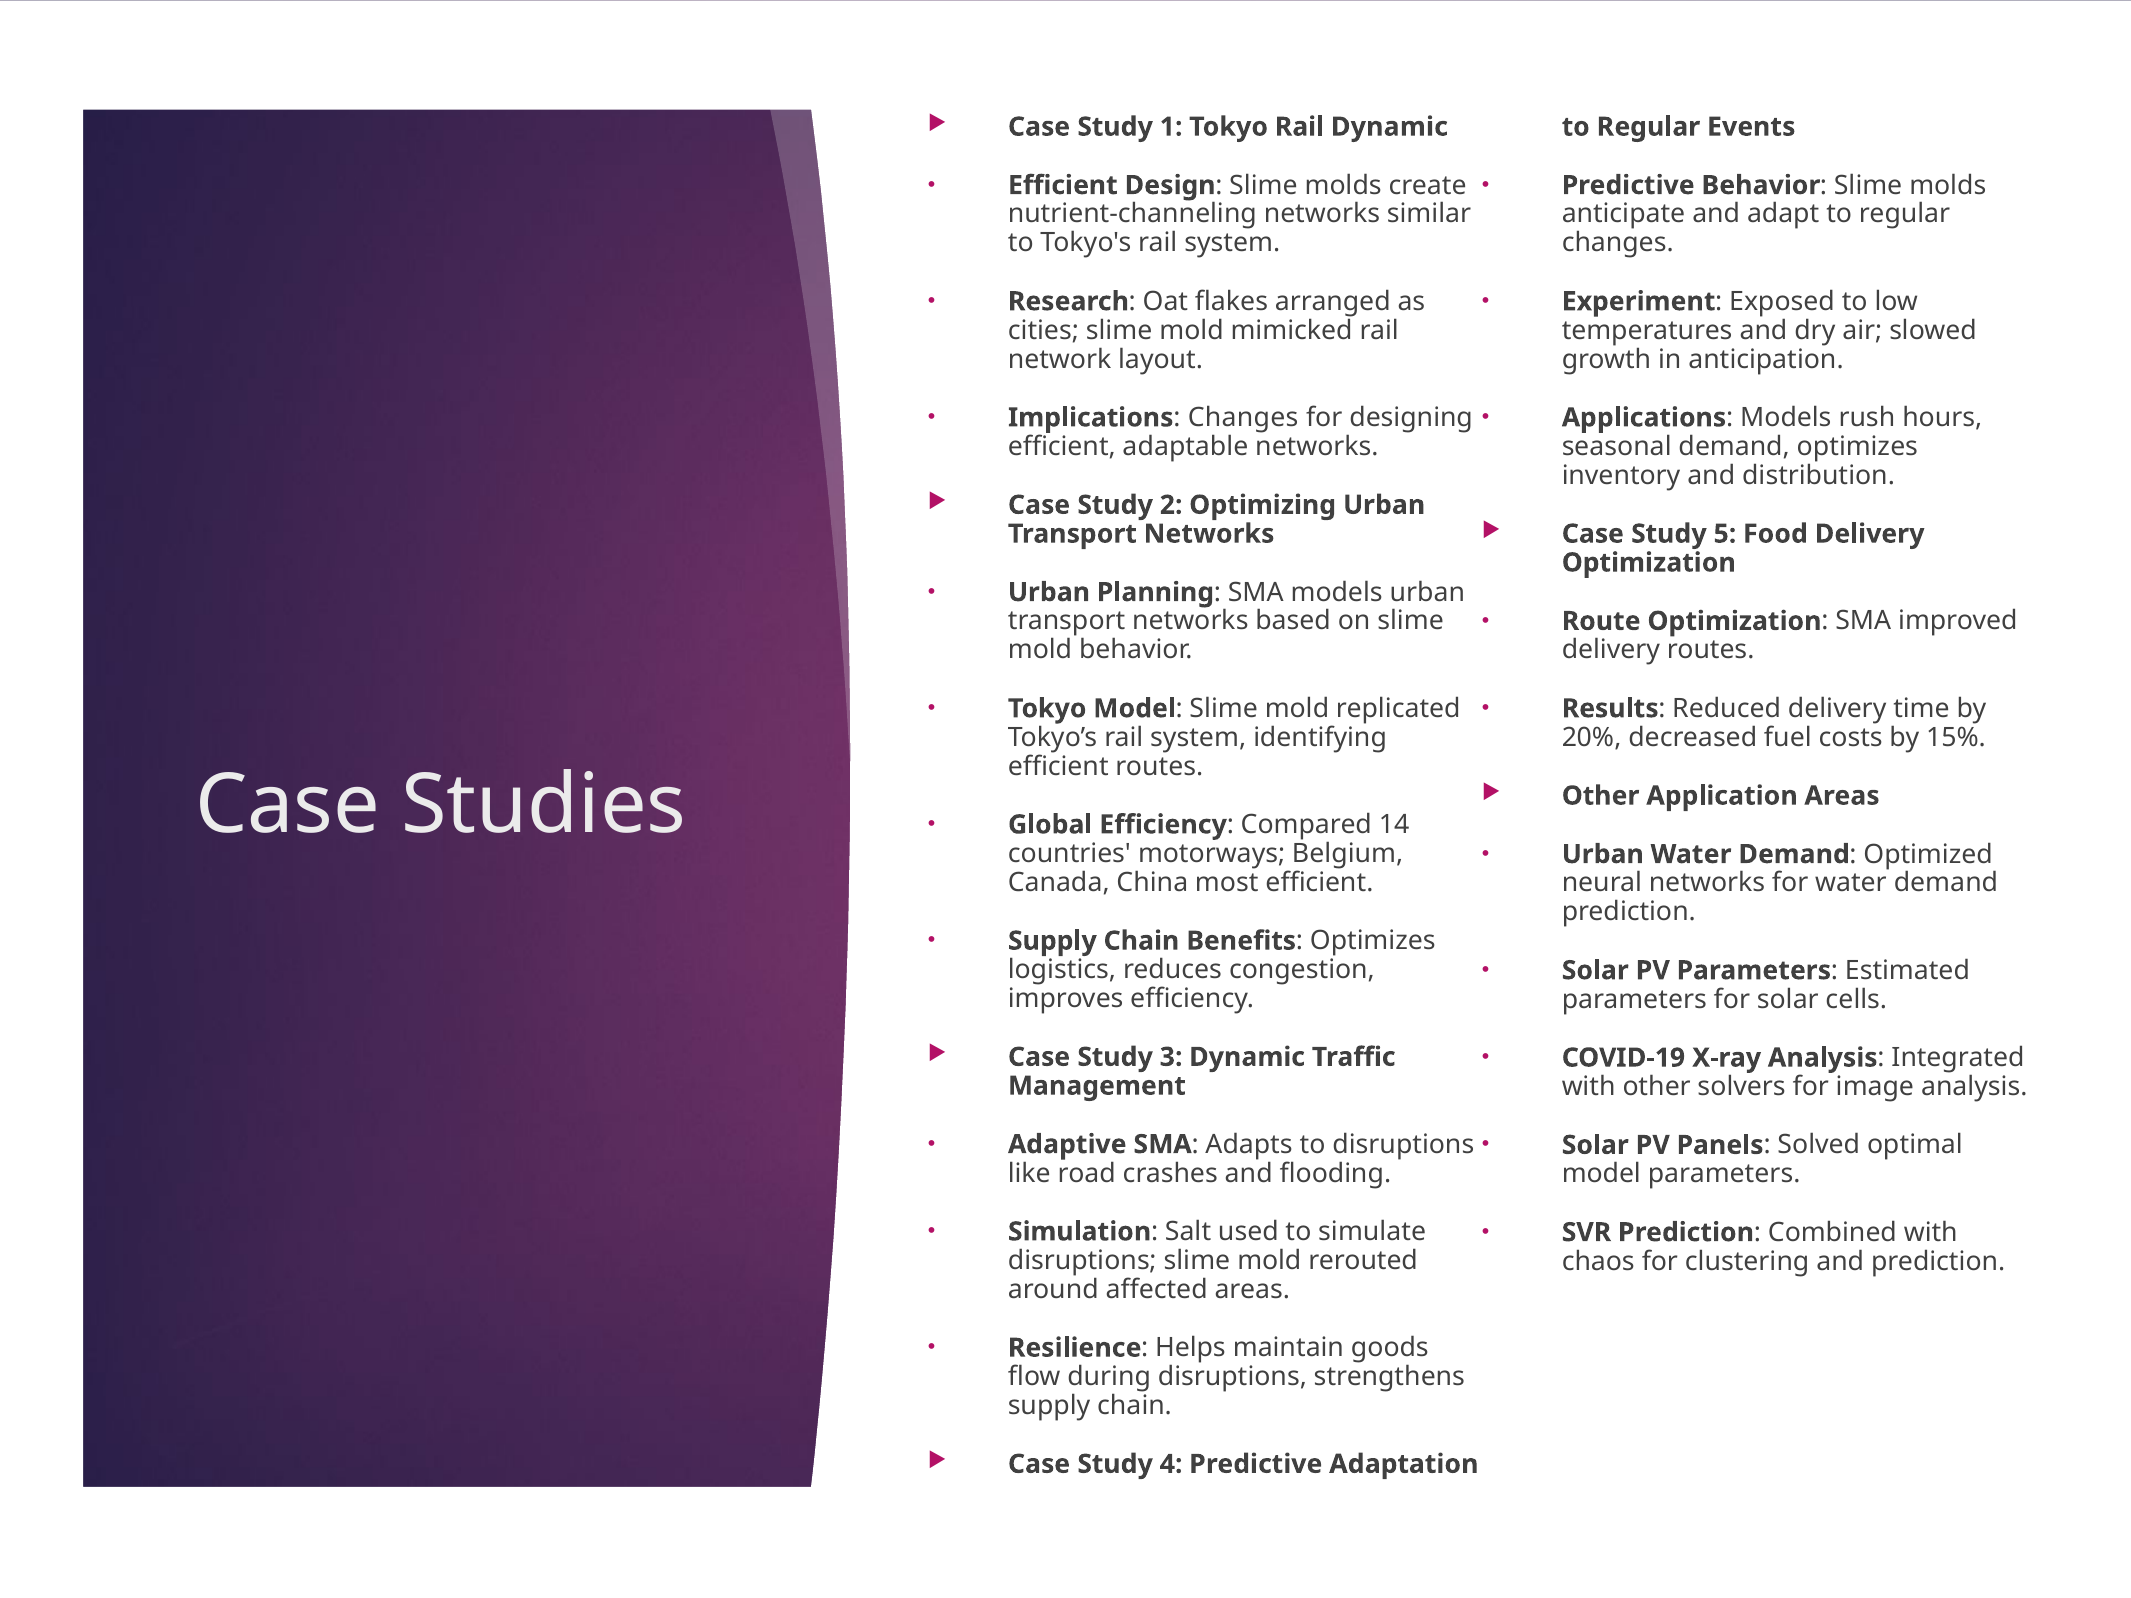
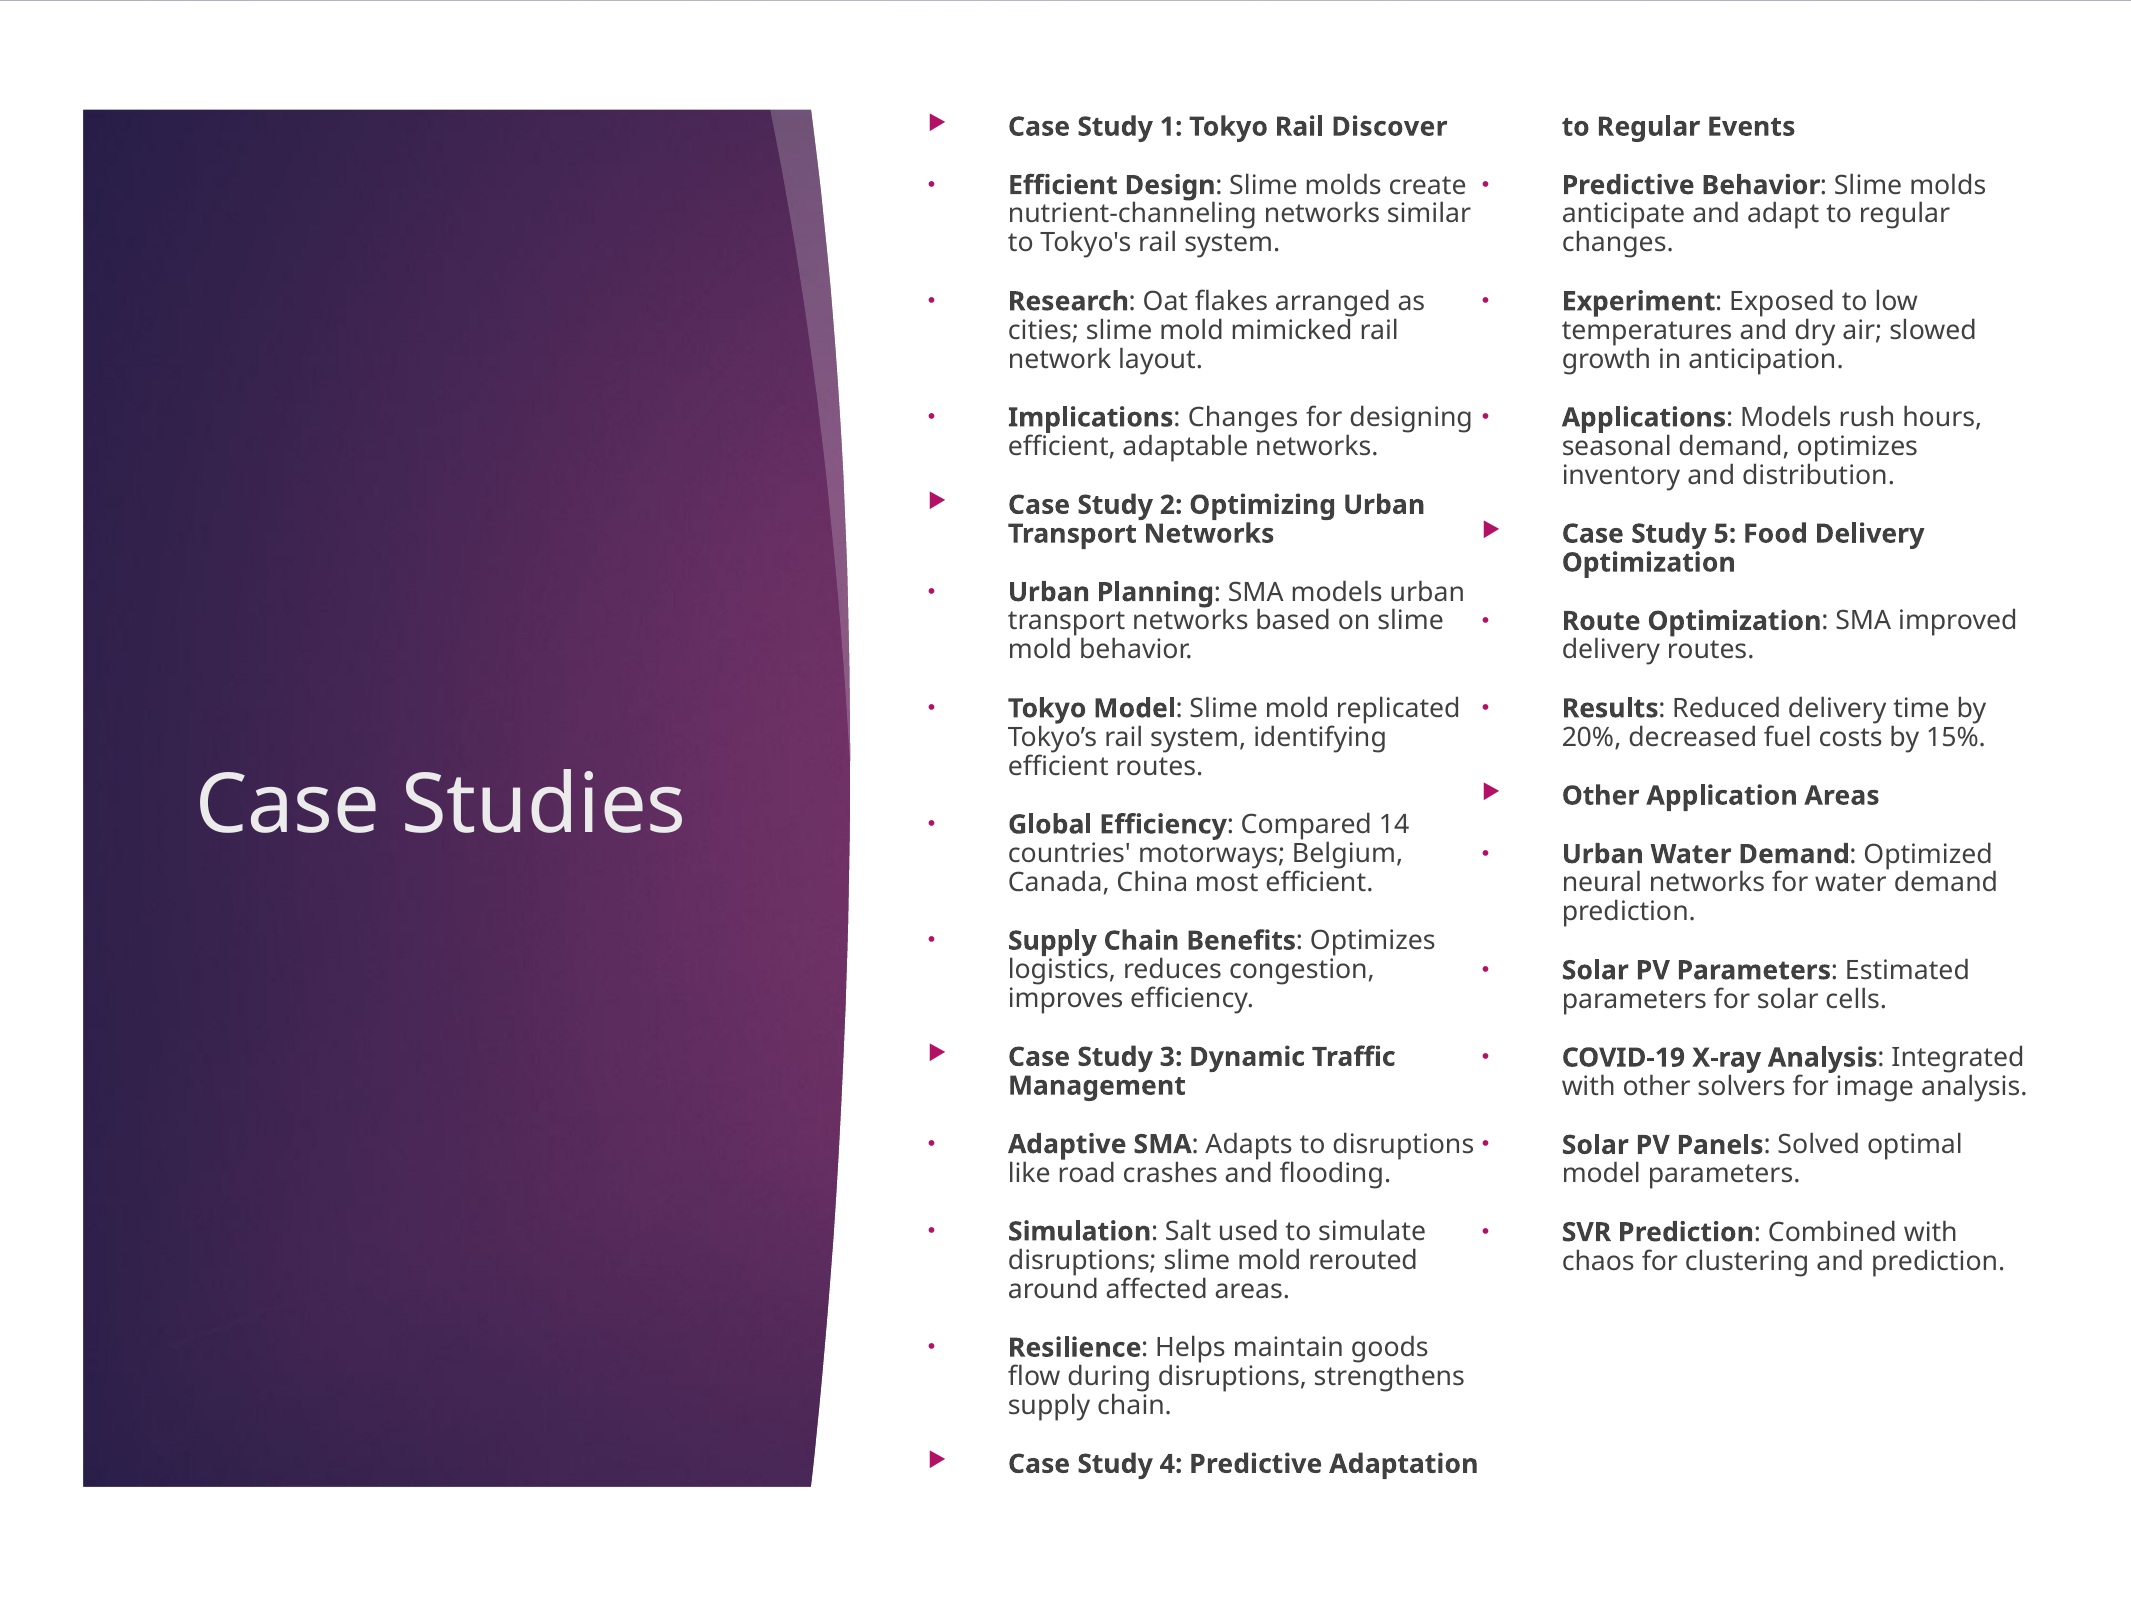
Rail Dynamic: Dynamic -> Discover
